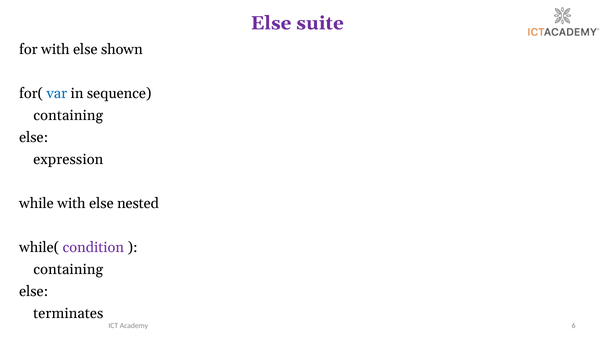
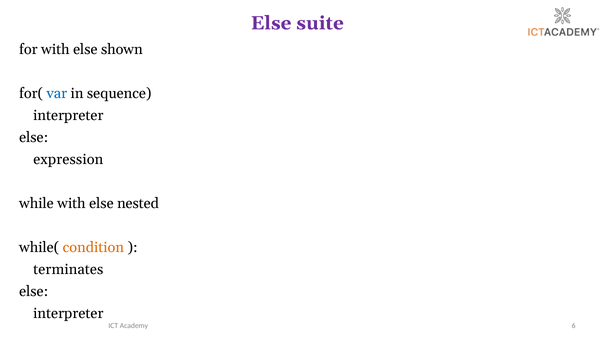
containing at (68, 115): containing -> interpreter
condition colour: purple -> orange
containing at (68, 269): containing -> terminates
terminates at (68, 313): terminates -> interpreter
